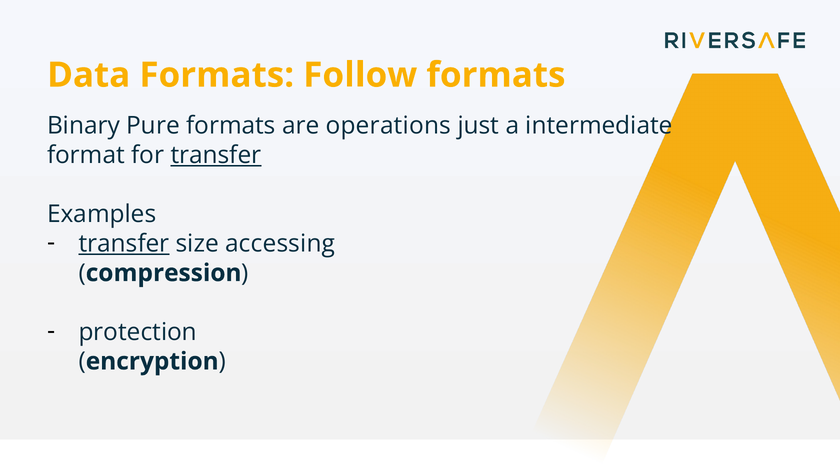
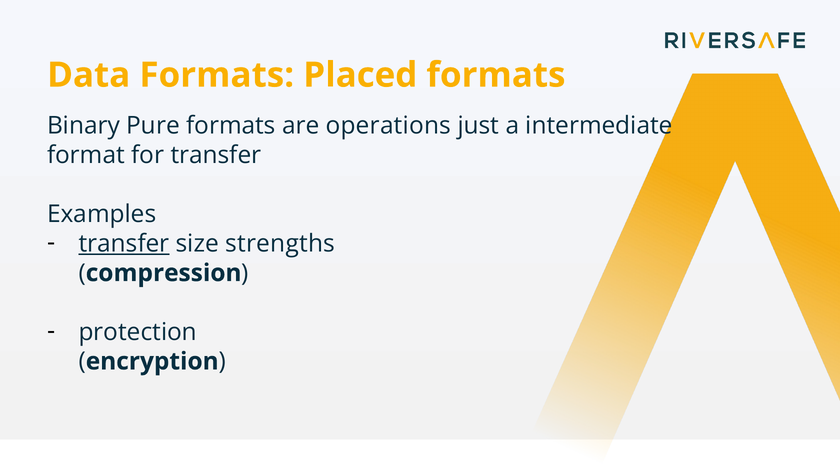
Follow: Follow -> Placed
transfer at (216, 155) underline: present -> none
accessing: accessing -> strengths
